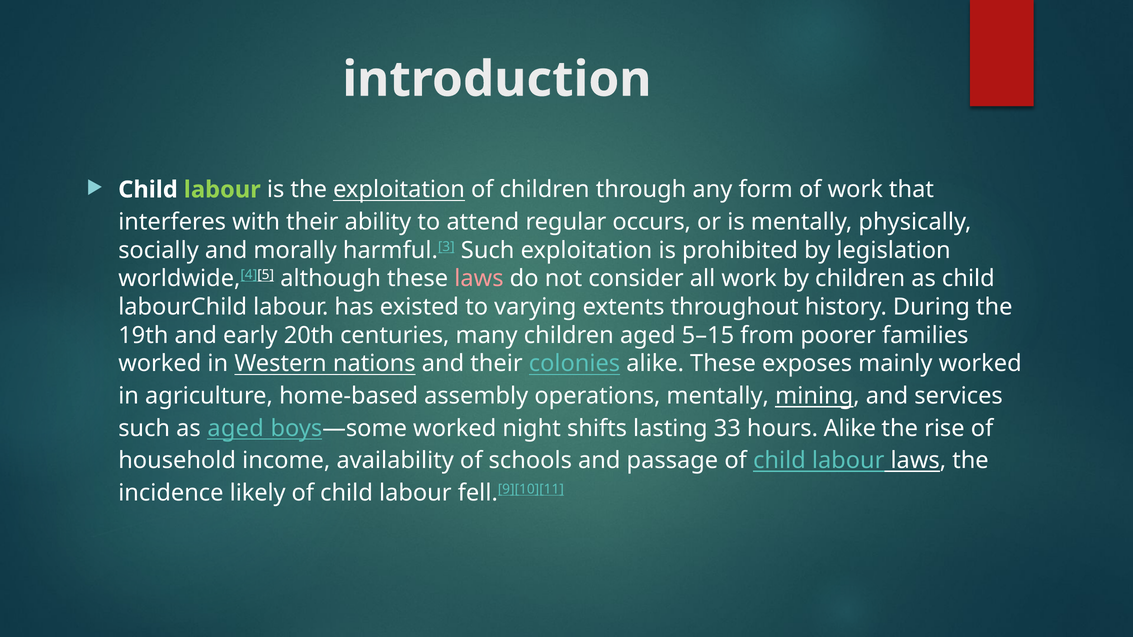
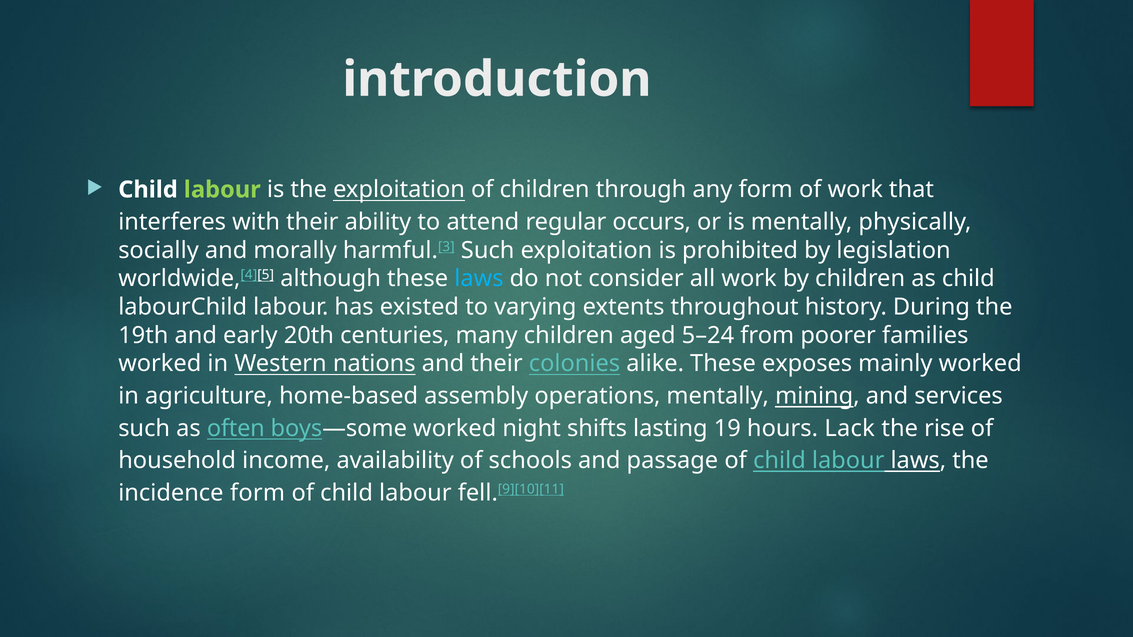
laws at (479, 279) colour: pink -> light blue
5–15: 5–15 -> 5–24
as aged: aged -> often
33: 33 -> 19
hours Alike: Alike -> Lack
incidence likely: likely -> form
